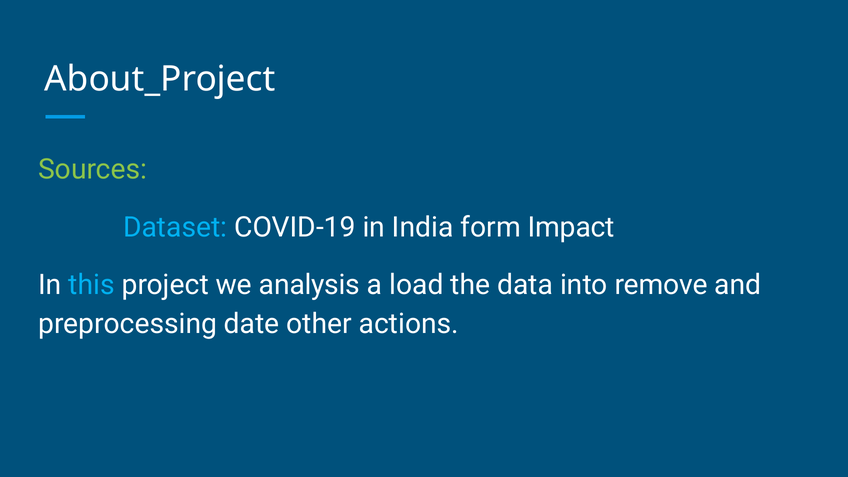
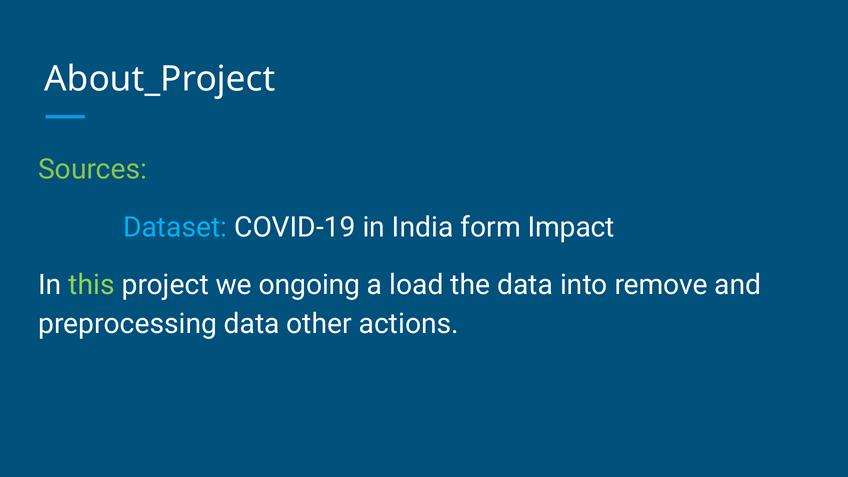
this colour: light blue -> light green
analysis: analysis -> ongoing
preprocessing date: date -> data
